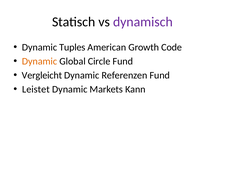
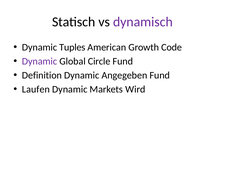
Dynamic at (40, 61) colour: orange -> purple
Vergleicht: Vergleicht -> Definition
Referenzen: Referenzen -> Angegeben
Leistet: Leistet -> Laufen
Kann: Kann -> Wird
